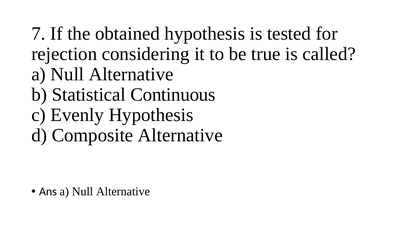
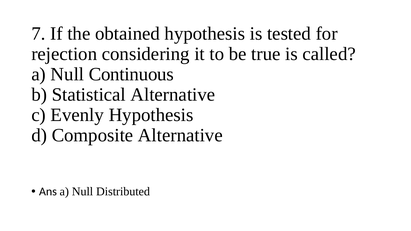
Alternative at (131, 74): Alternative -> Continuous
Statistical Continuous: Continuous -> Alternative
Ans a Null Alternative: Alternative -> Distributed
